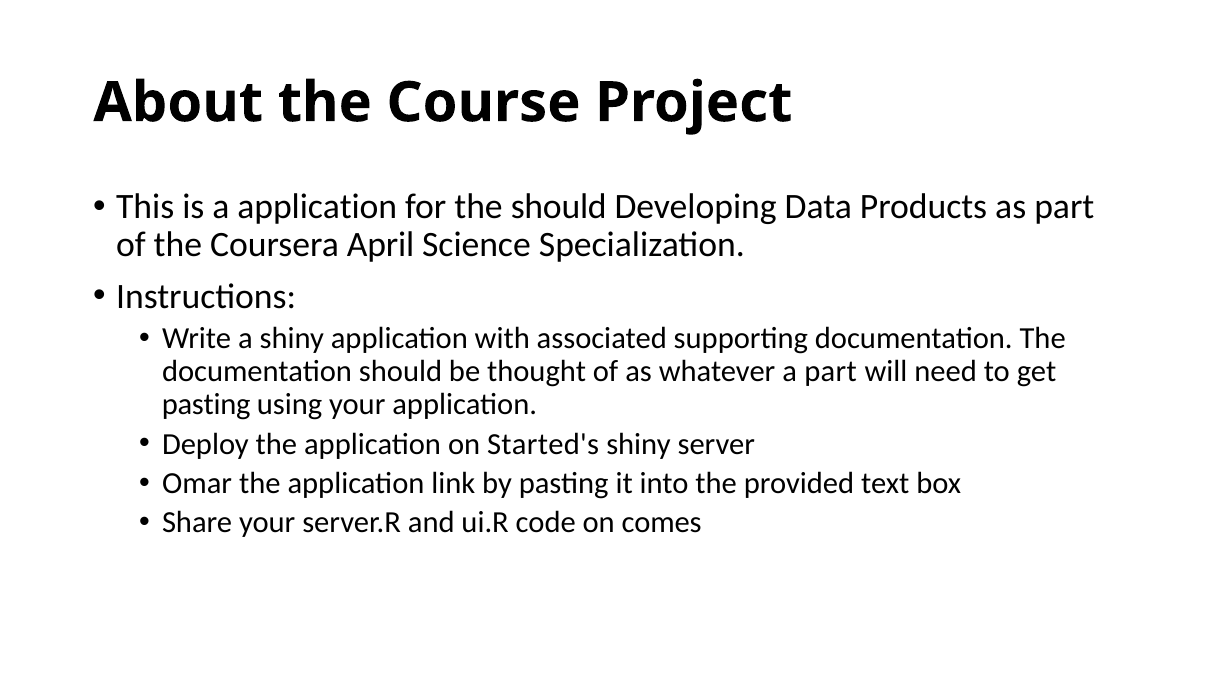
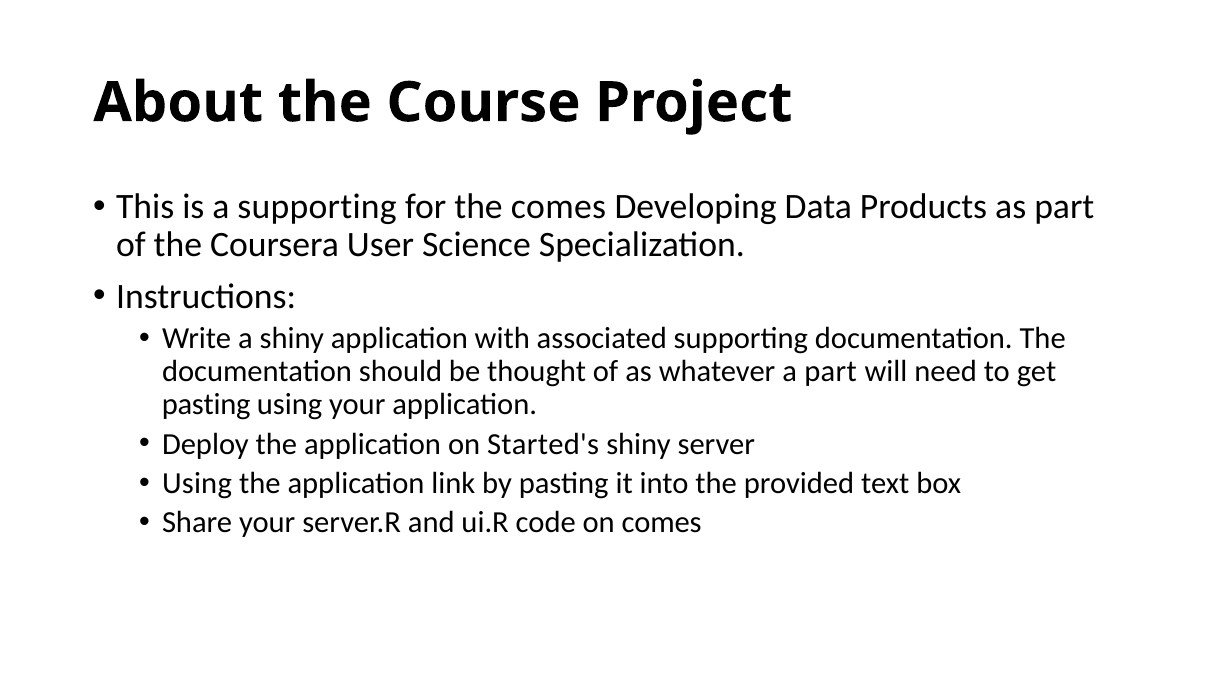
a application: application -> supporting
the should: should -> comes
April: April -> User
Omar at (197, 483): Omar -> Using
